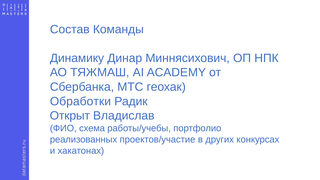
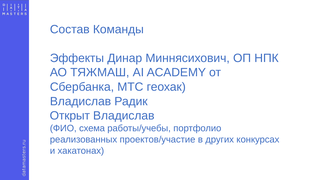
Динамику: Динамику -> Эффекты
Обработки at (80, 101): Обработки -> Владислав
